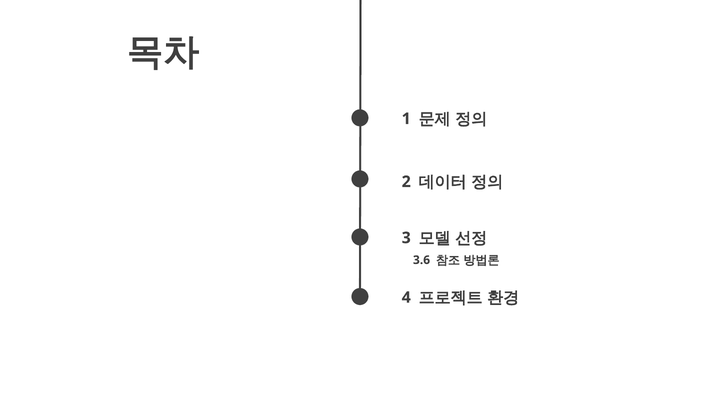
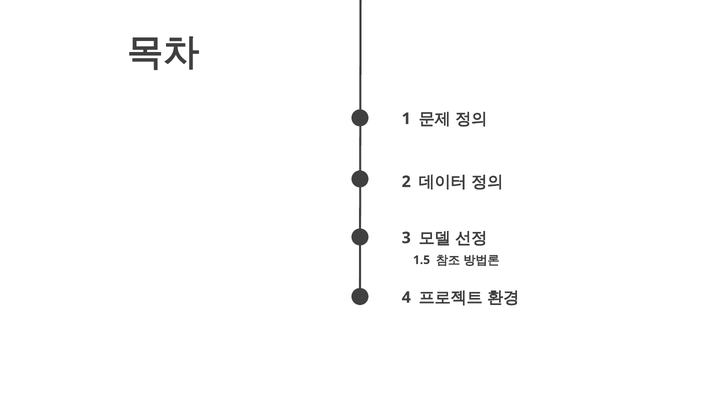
3.6: 3.6 -> 1.5
